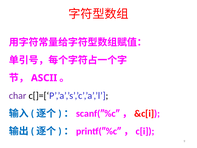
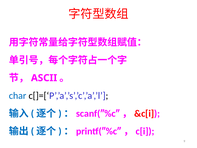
char colour: purple -> blue
